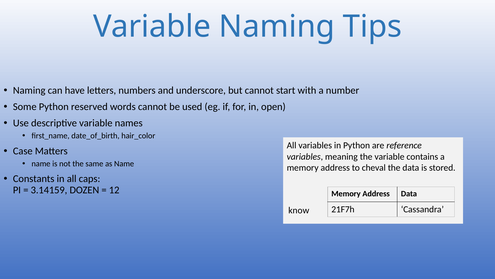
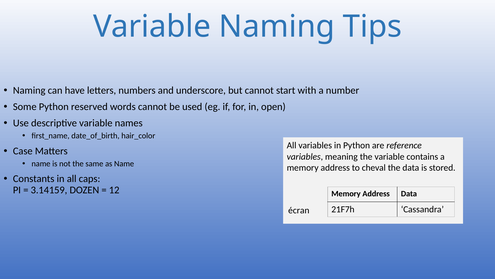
know: know -> écran
